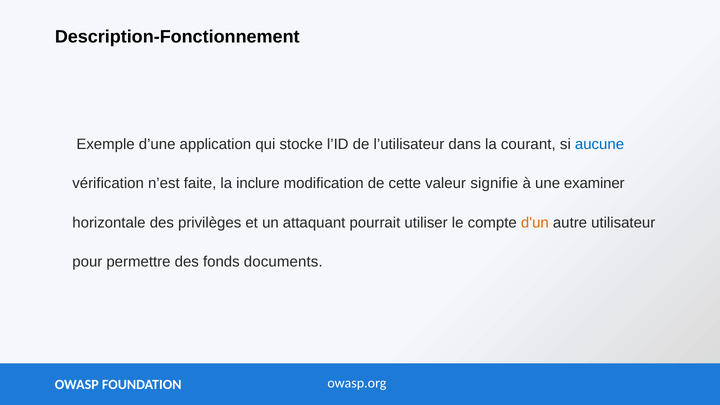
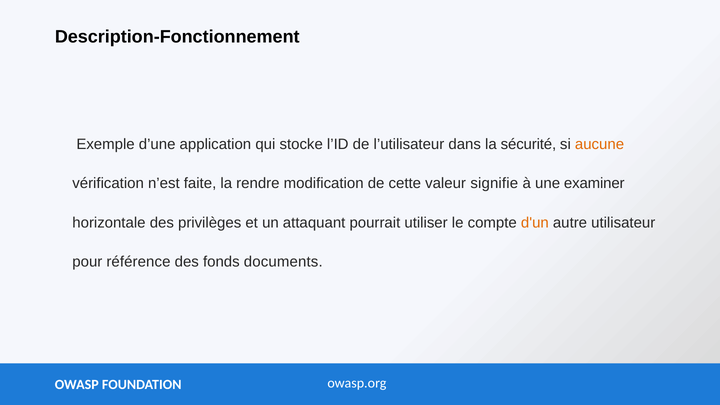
courant: courant -> sécurité
aucune colour: blue -> orange
inclure: inclure -> rendre
permettre: permettre -> référence
